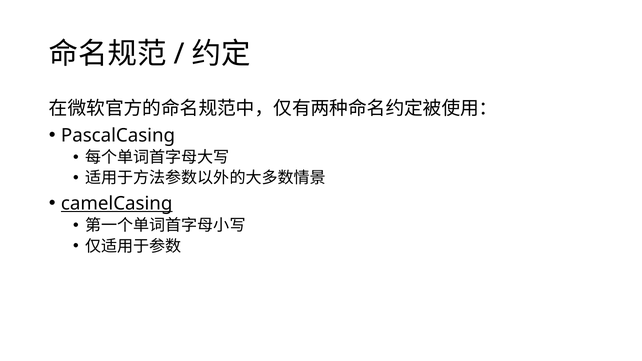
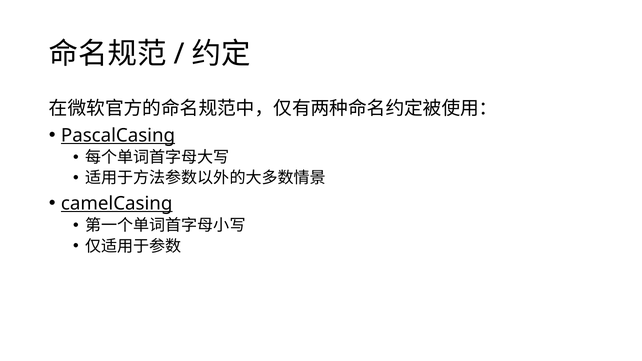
PascalCasing underline: none -> present
